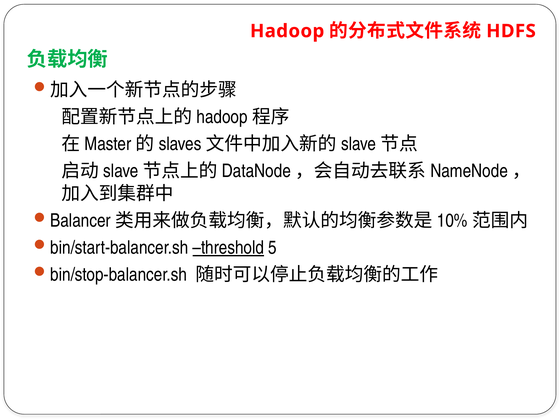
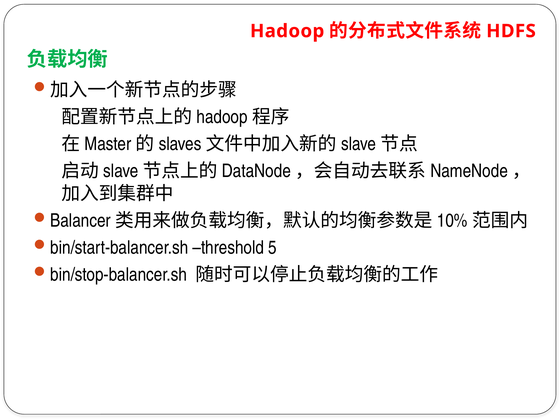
threshold underline: present -> none
